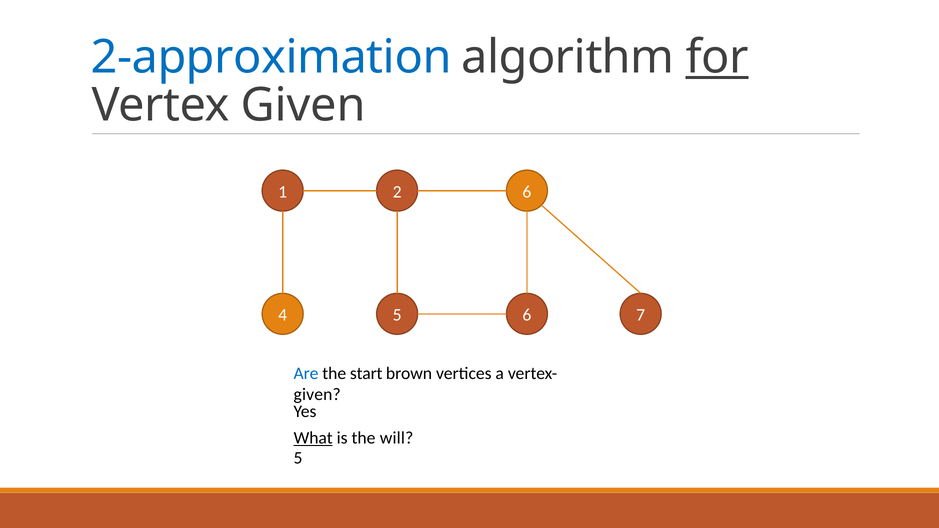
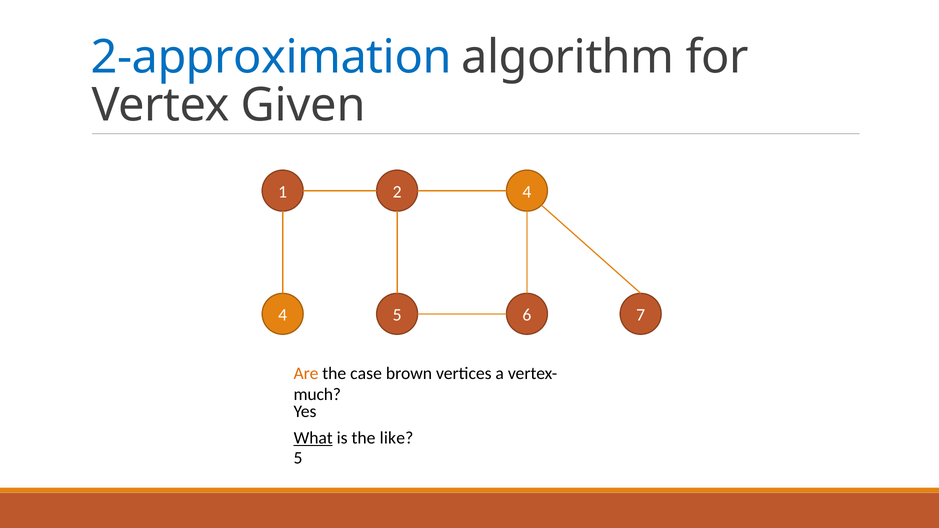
for underline: present -> none
2 6: 6 -> 4
Are colour: blue -> orange
start: start -> case
given at (317, 395): given -> much
will: will -> like
